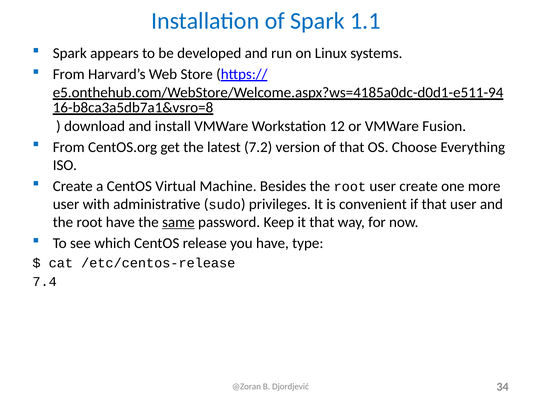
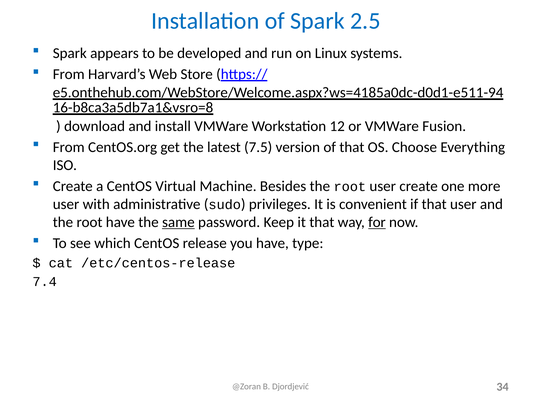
1.1: 1.1 -> 2.5
7.2: 7.2 -> 7.5
for underline: none -> present
